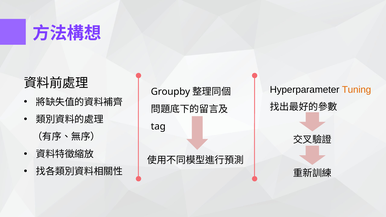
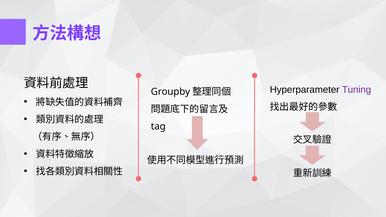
Tuning colour: orange -> purple
